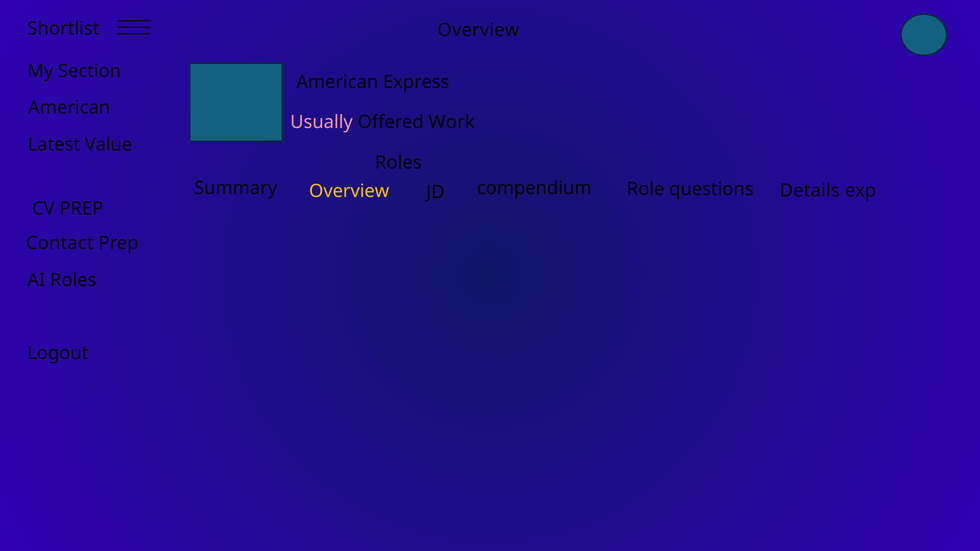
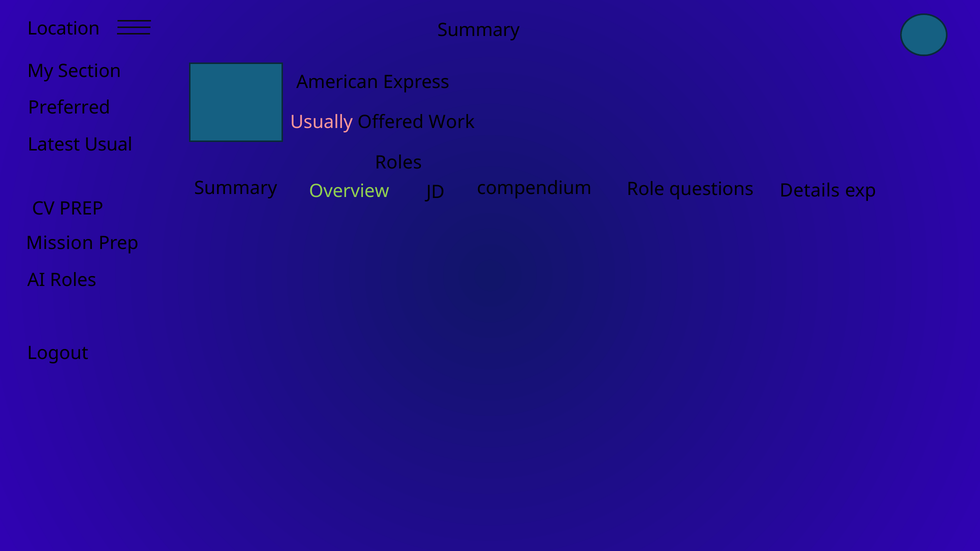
Shortlist: Shortlist -> Location
Overview at (478, 30): Overview -> Summary
American at (69, 108): American -> Preferred
Value: Value -> Usual
Overview at (349, 191) colour: yellow -> light green
Contact: Contact -> Mission
